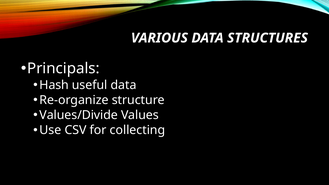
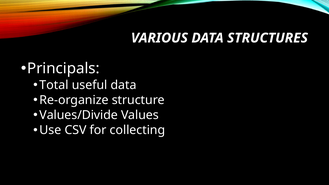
Hash: Hash -> Total
